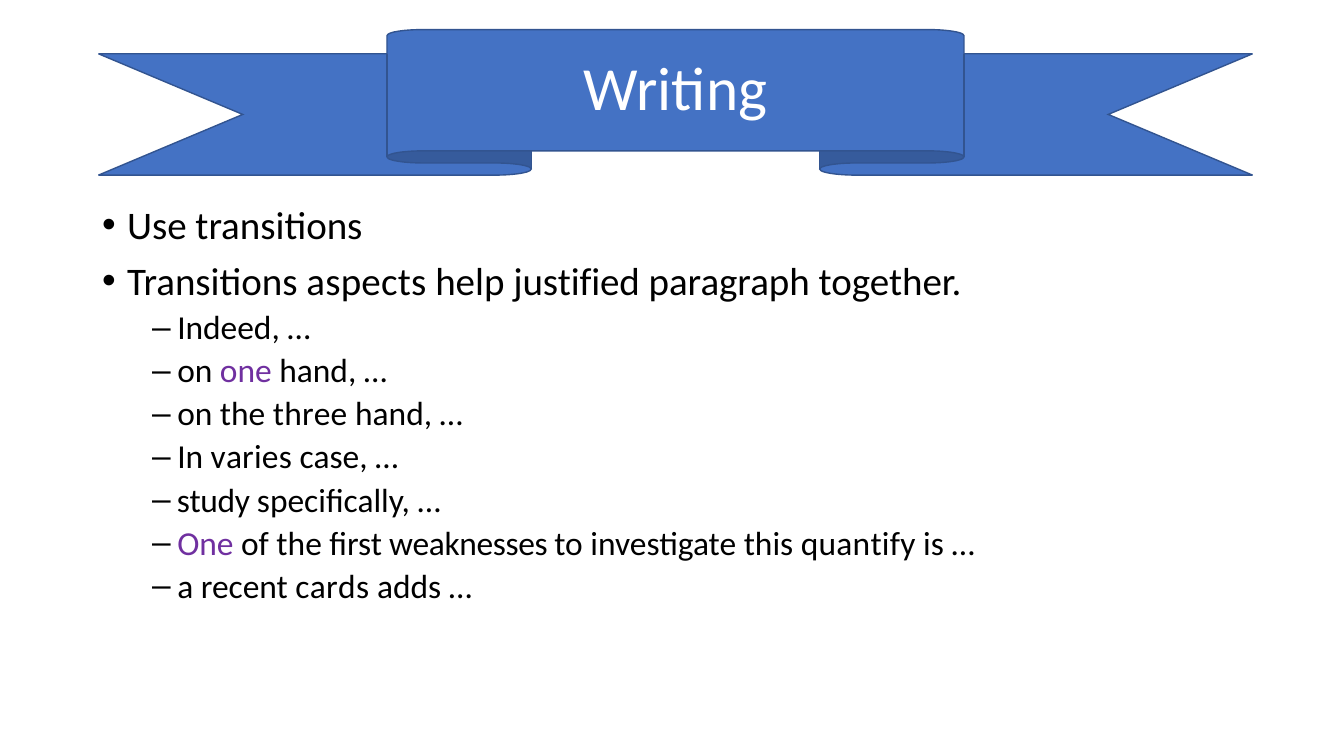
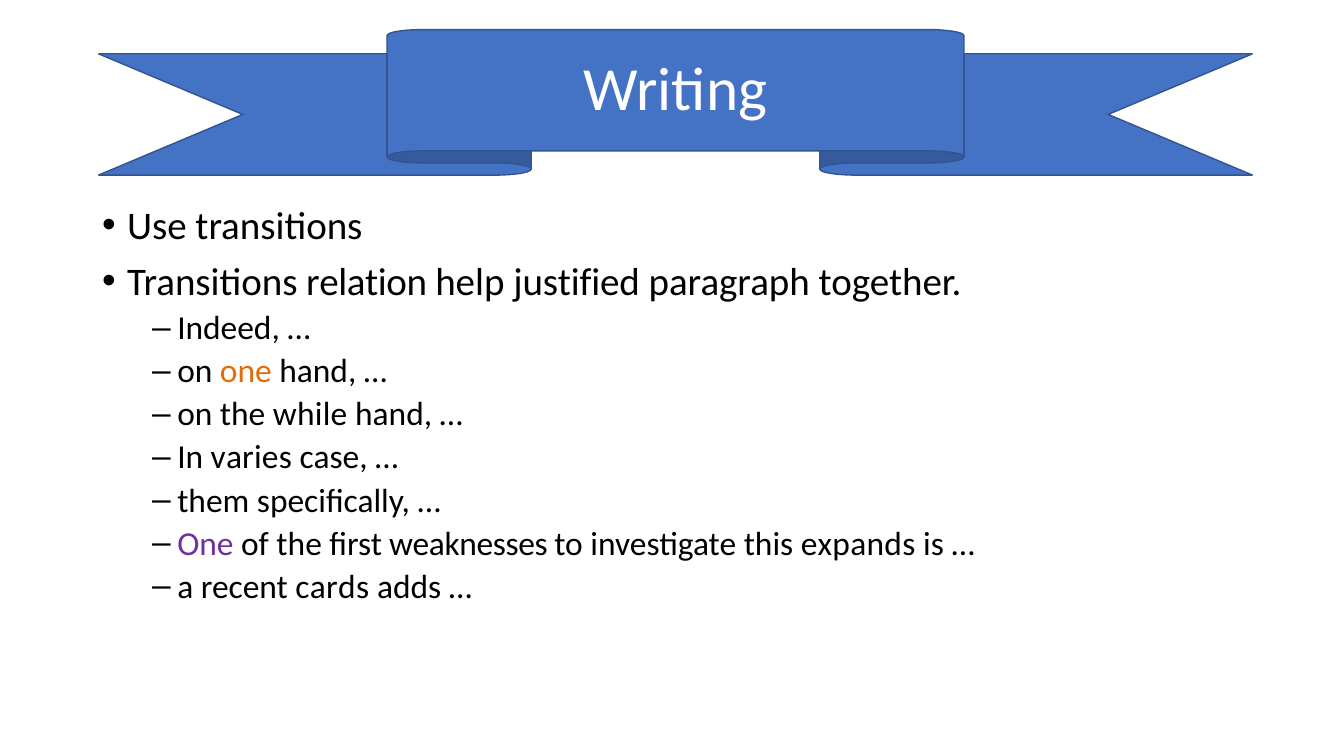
aspects: aspects -> relation
one at (246, 372) colour: purple -> orange
three: three -> while
study: study -> them
quantify: quantify -> expands
